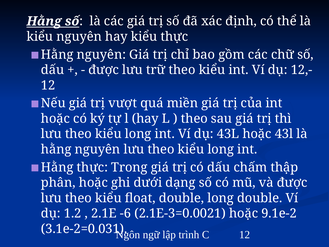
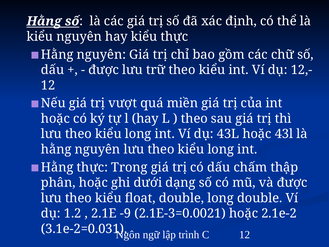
-6: -6 -> -9
9.1e-2: 9.1e-2 -> 2.1e-2
